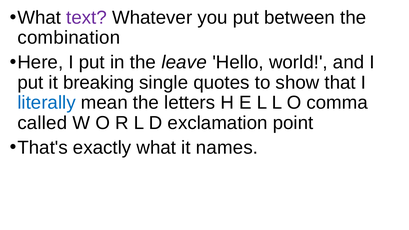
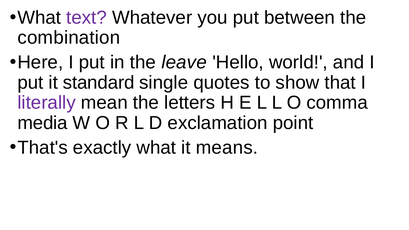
breaking: breaking -> standard
literally colour: blue -> purple
called: called -> media
names: names -> means
